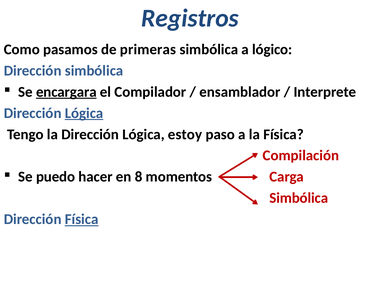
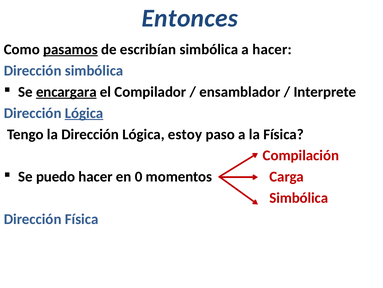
Registros: Registros -> Entonces
pasamos underline: none -> present
primeras: primeras -> escribían
a lógico: lógico -> hacer
8: 8 -> 0
Física at (82, 219) underline: present -> none
